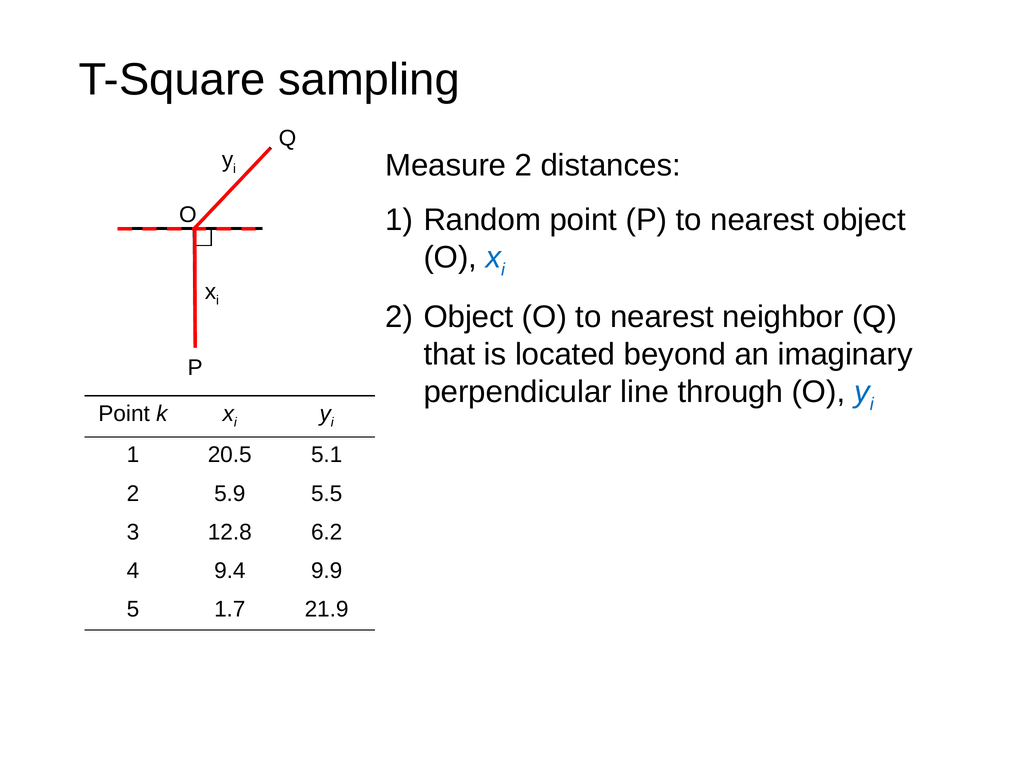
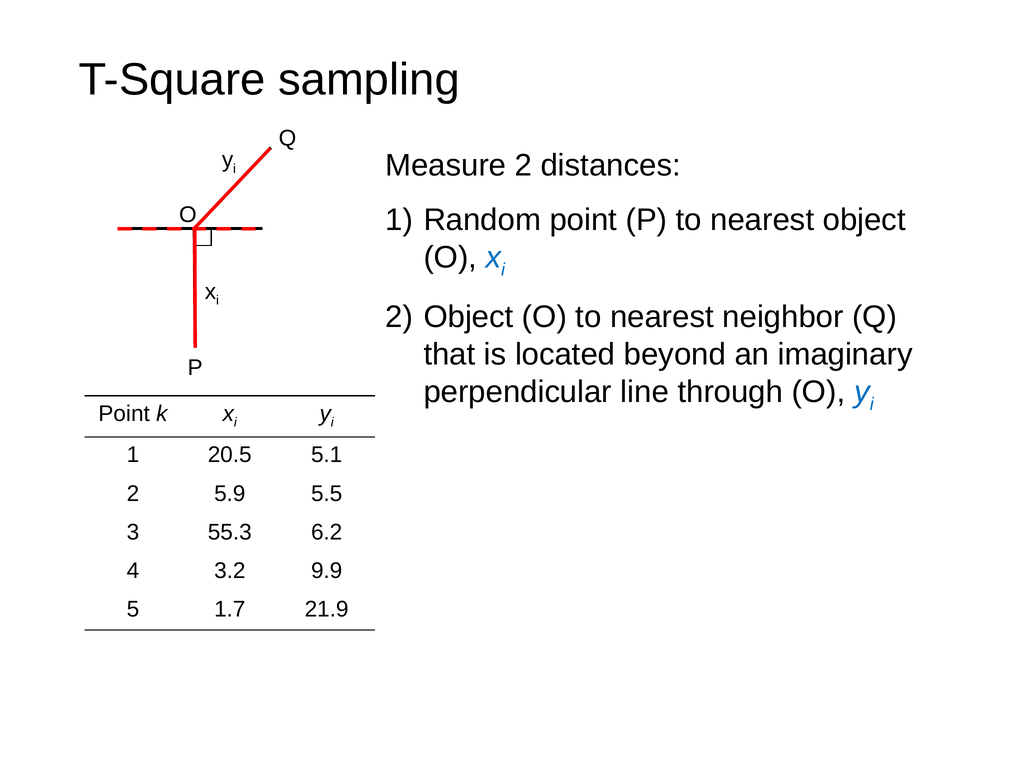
12.8: 12.8 -> 55.3
9.4: 9.4 -> 3.2
